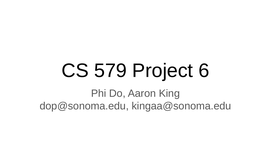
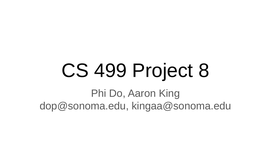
579: 579 -> 499
6: 6 -> 8
